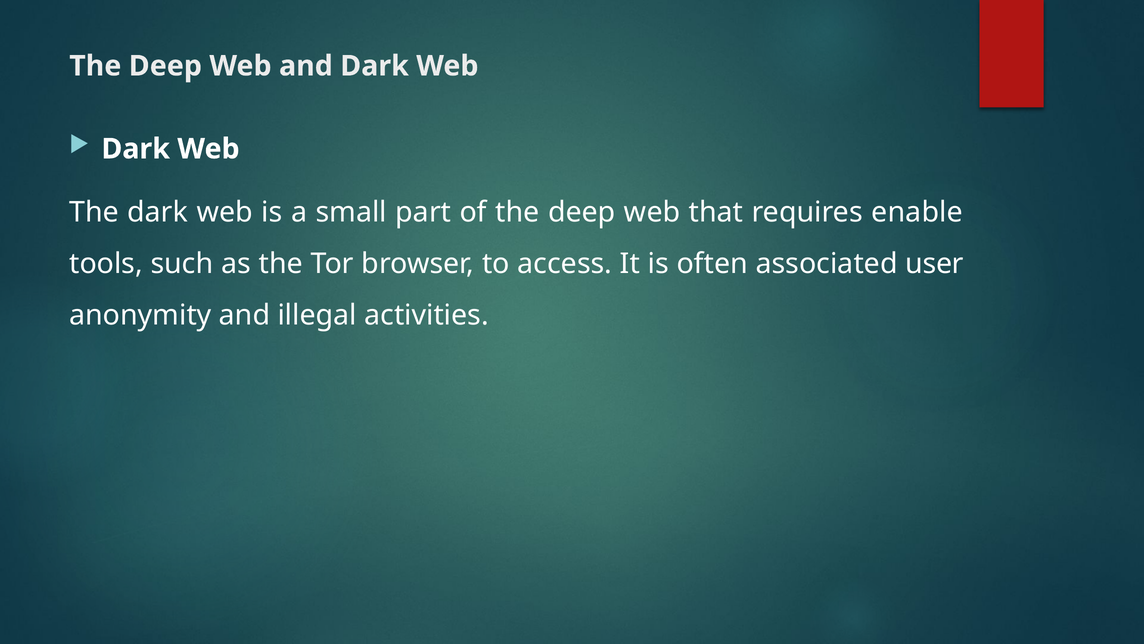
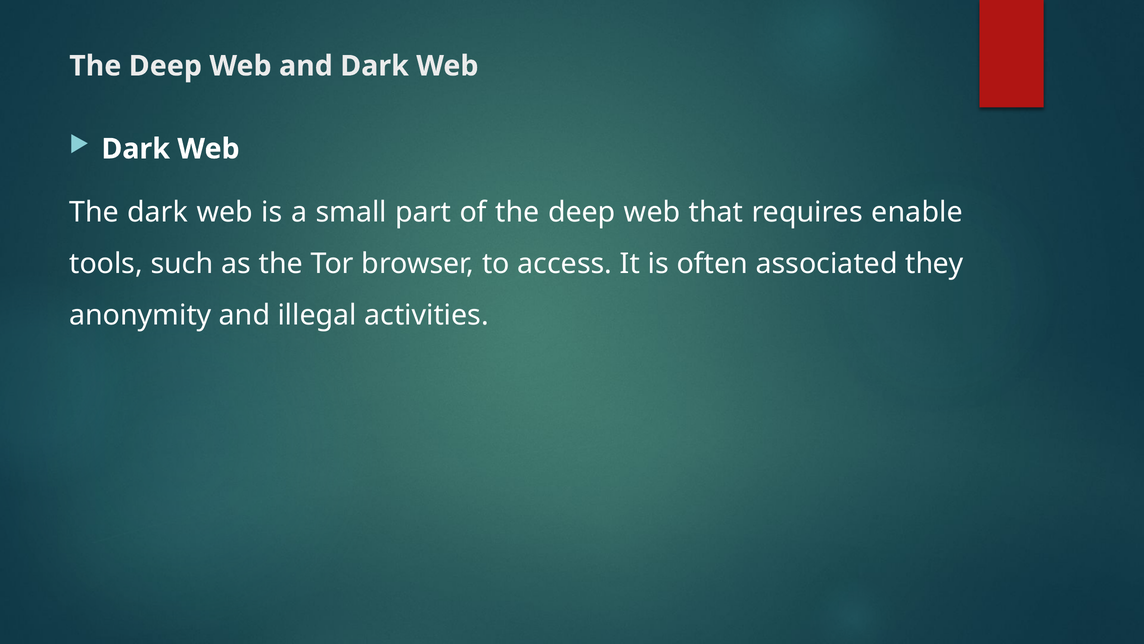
user: user -> they
